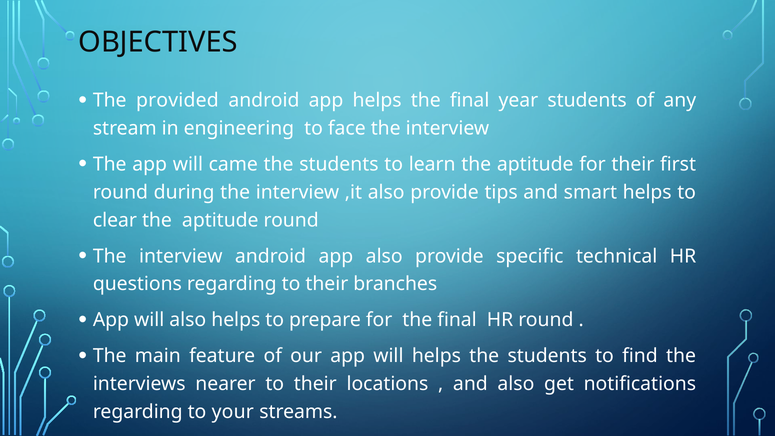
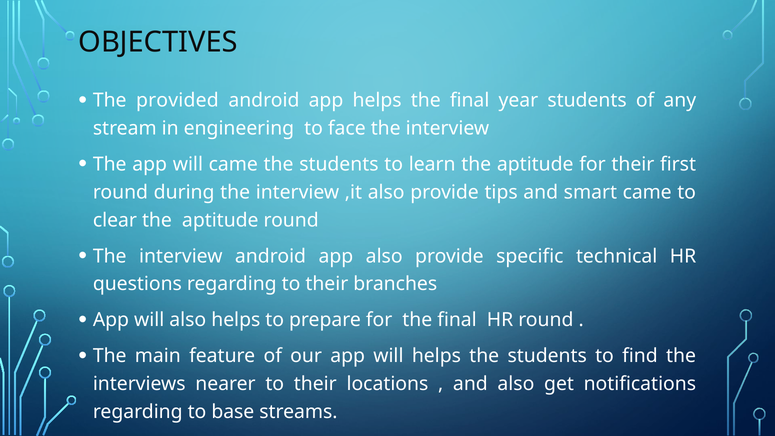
smart helps: helps -> came
your: your -> base
